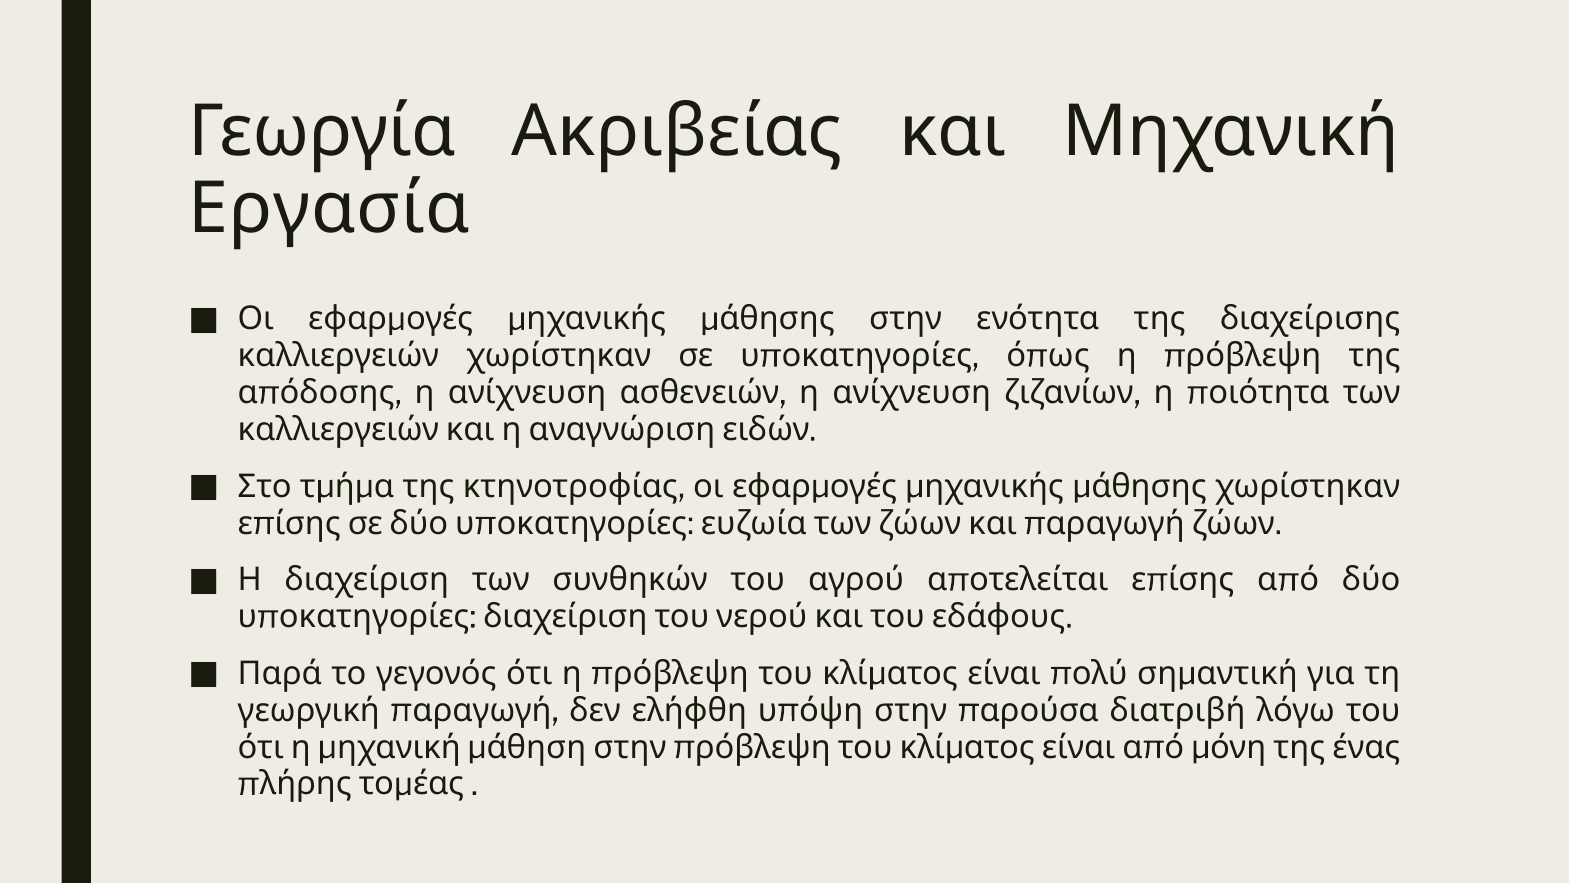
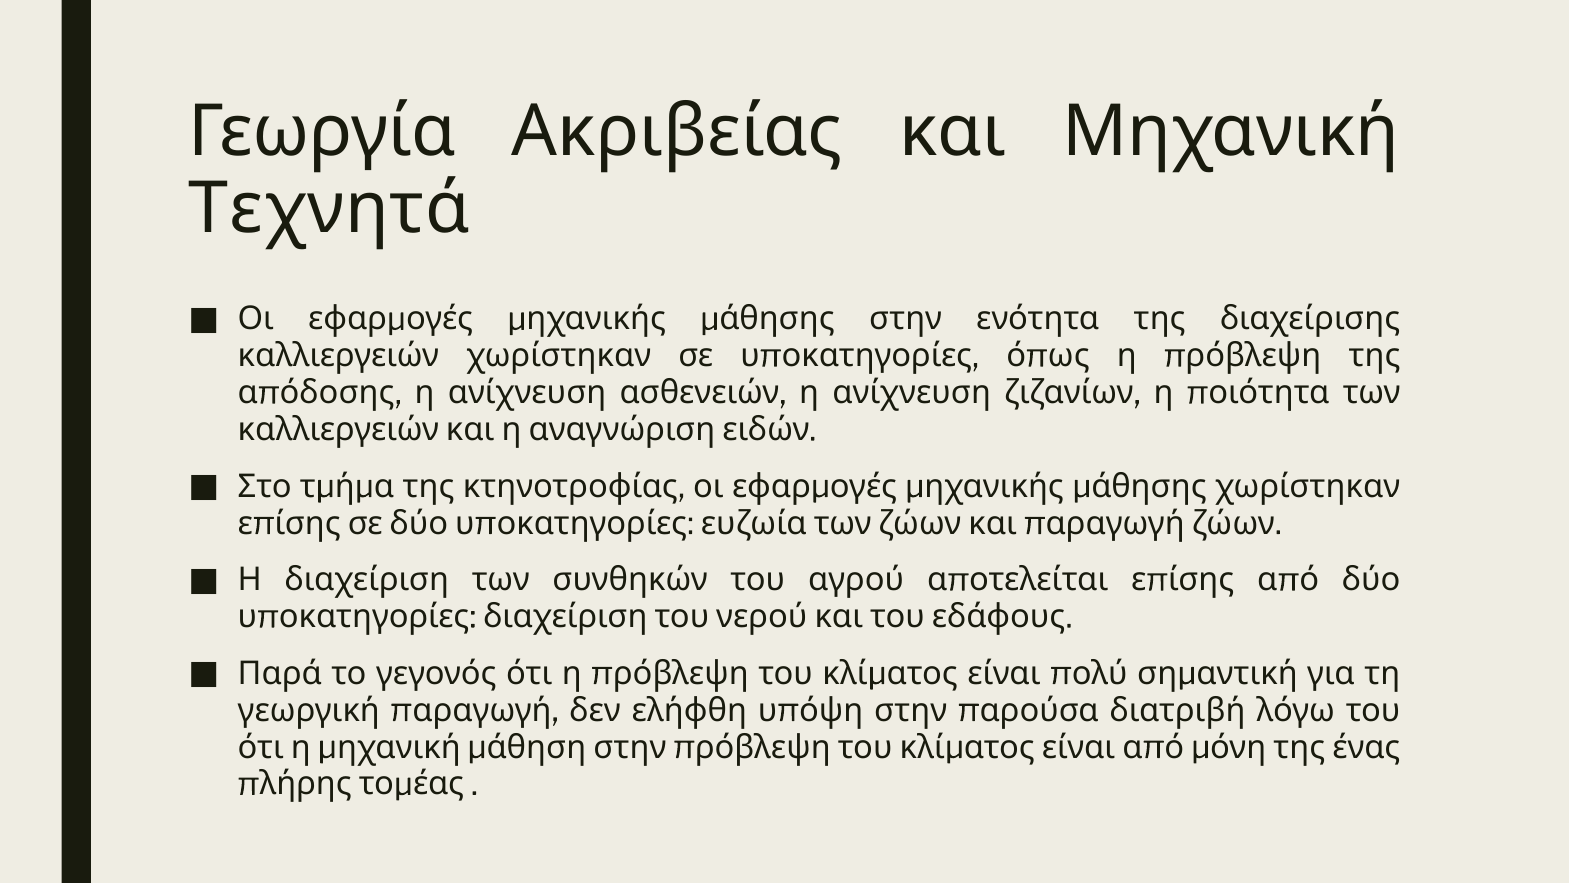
Εργασία: Εργασία -> Τεχνητά
